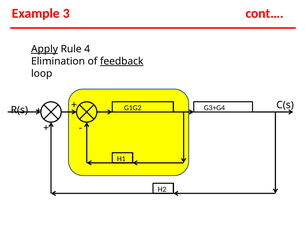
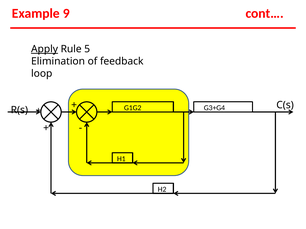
3: 3 -> 9
4: 4 -> 5
feedback underline: present -> none
